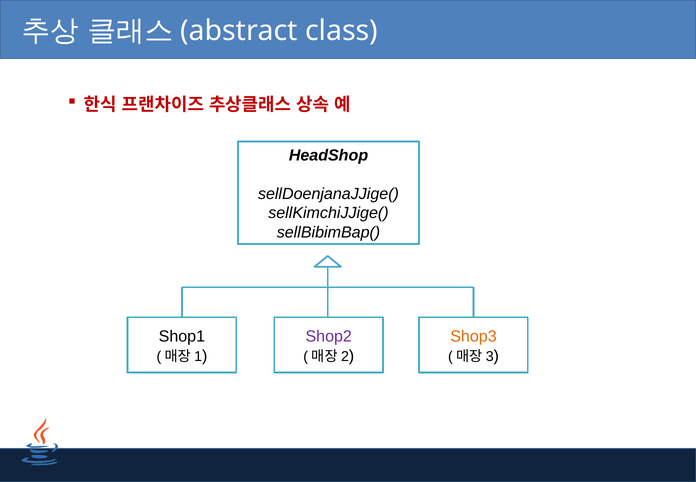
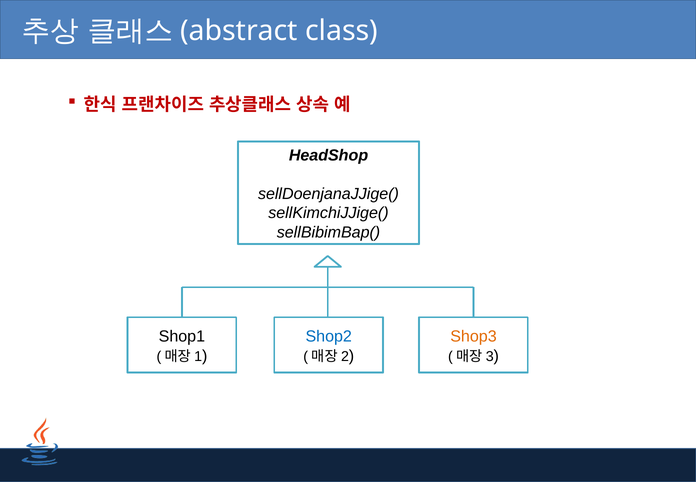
Shop2 colour: purple -> blue
